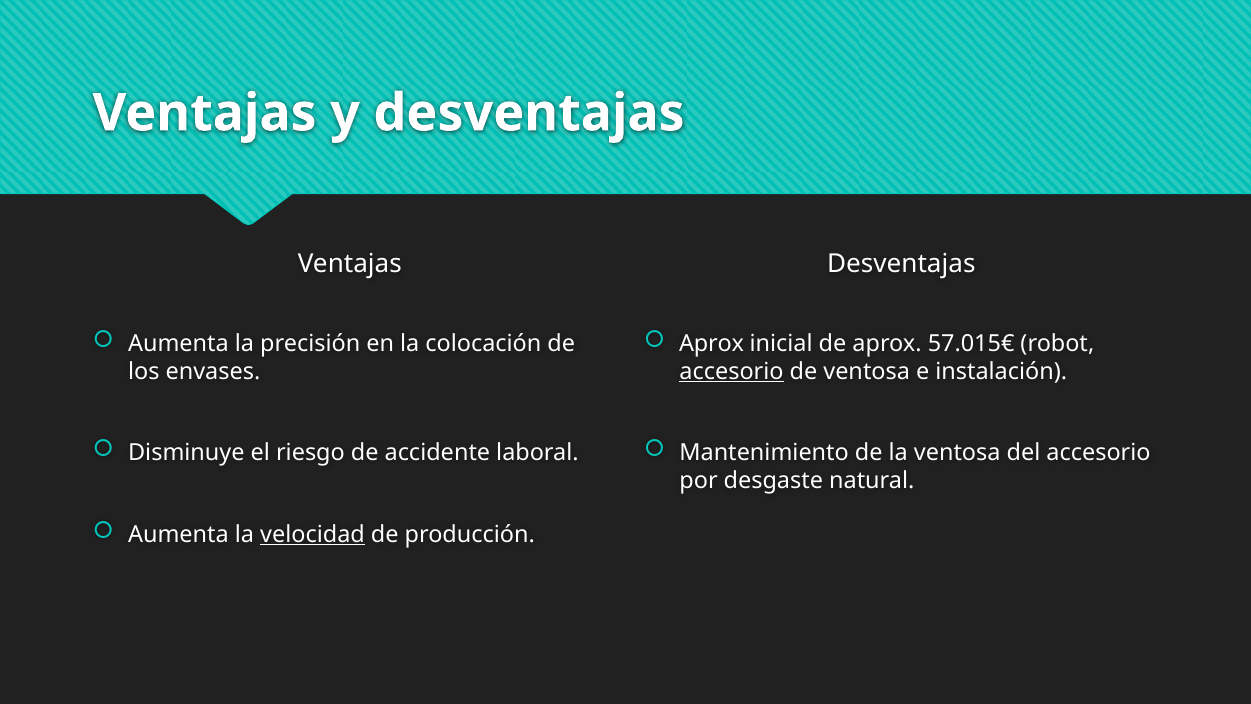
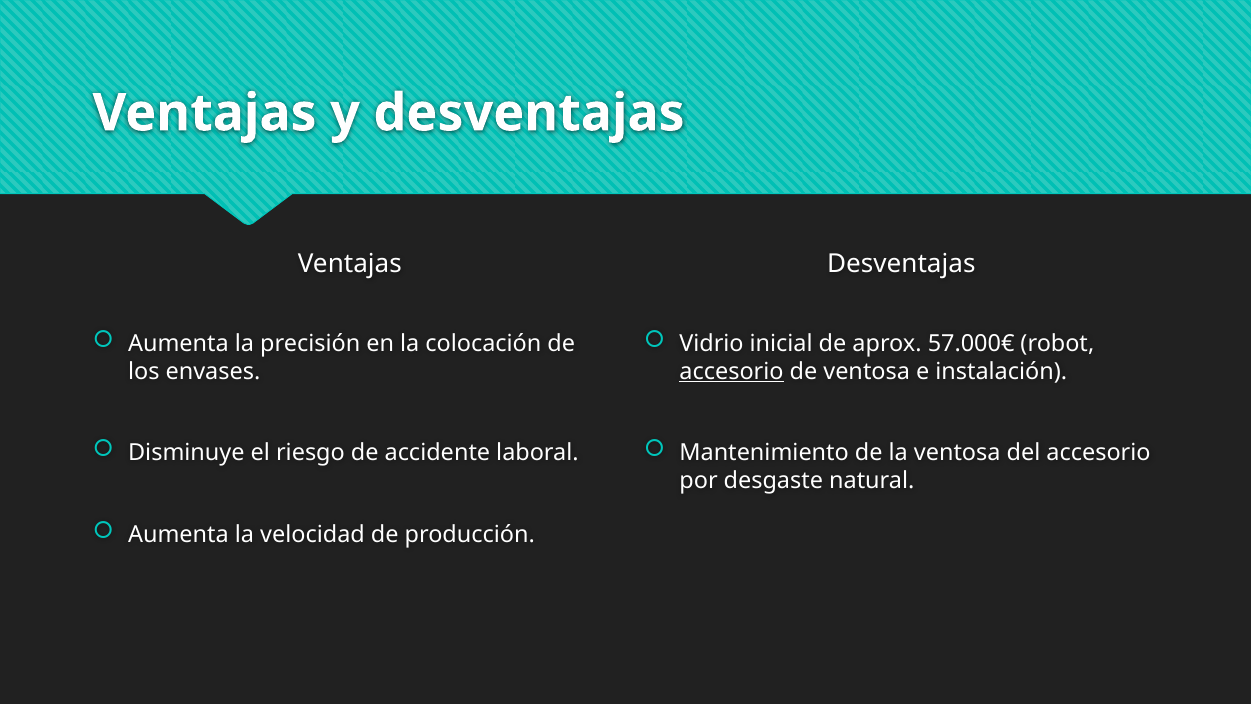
Aprox at (712, 343): Aprox -> Vidrio
57.015€: 57.015€ -> 57.000€
velocidad underline: present -> none
